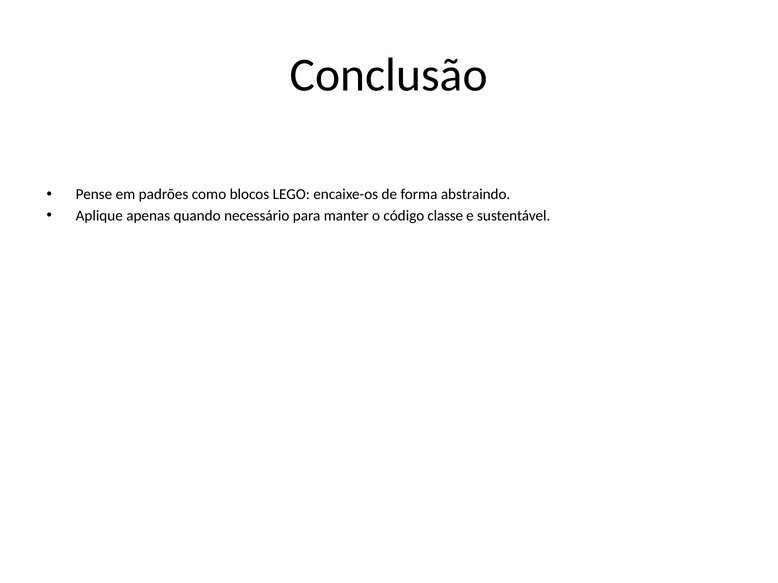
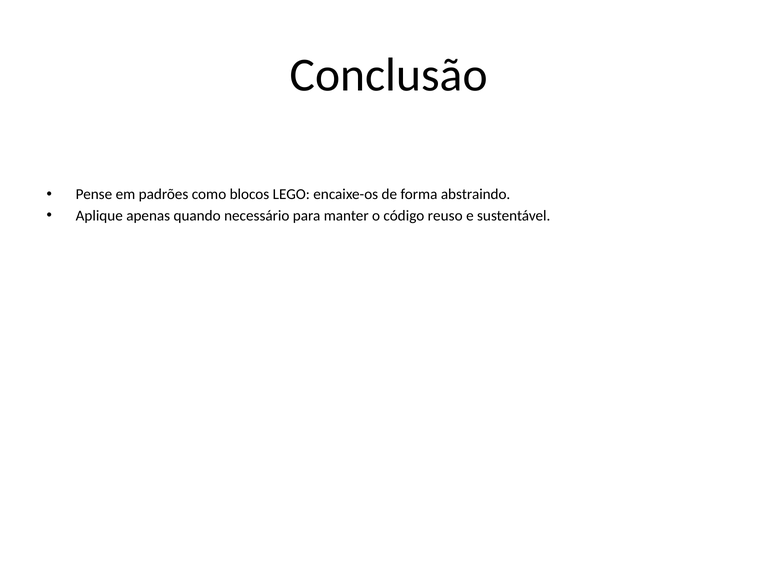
classe: classe -> reuso
